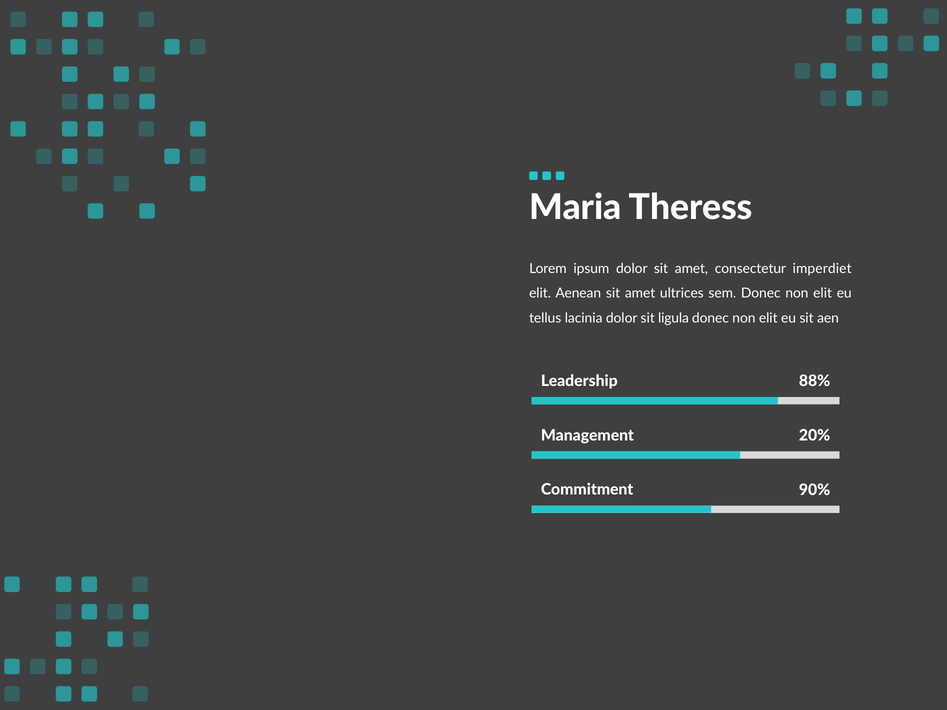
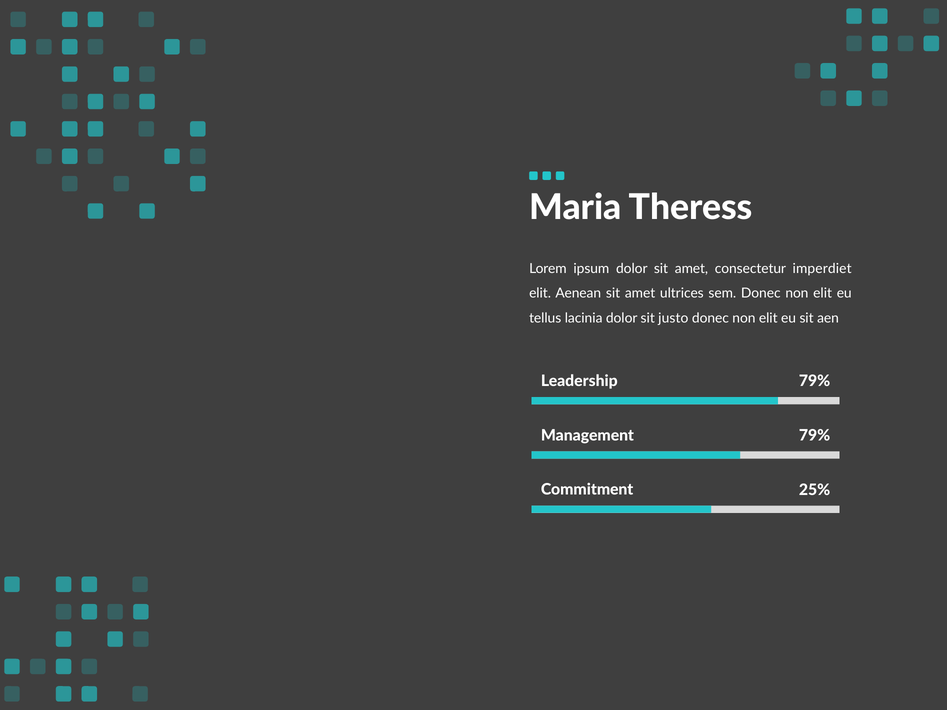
ligula: ligula -> justo
Leadership 88%: 88% -> 79%
Management 20%: 20% -> 79%
90%: 90% -> 25%
